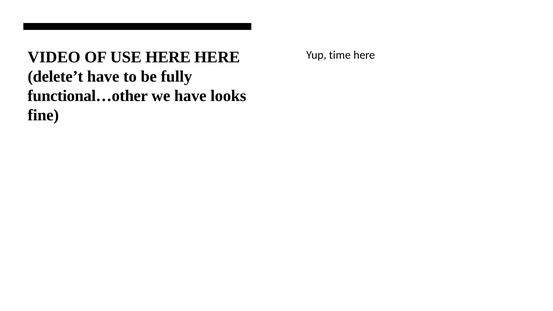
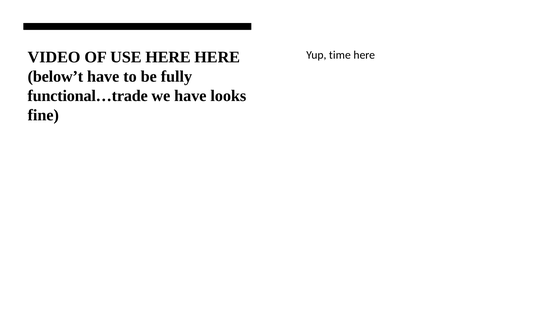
delete’t: delete’t -> below’t
functional…other: functional…other -> functional…trade
